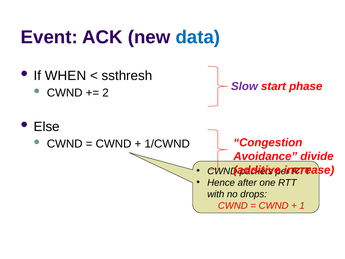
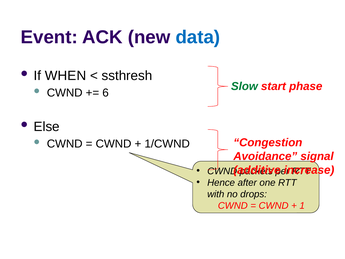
Slow colour: purple -> green
2: 2 -> 6
divide: divide -> signal
